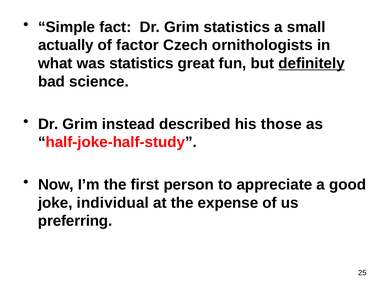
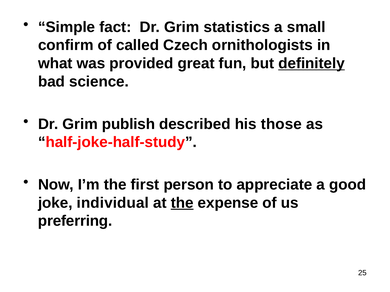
actually: actually -> confirm
factor: factor -> called
was statistics: statistics -> provided
instead: instead -> publish
the at (182, 203) underline: none -> present
